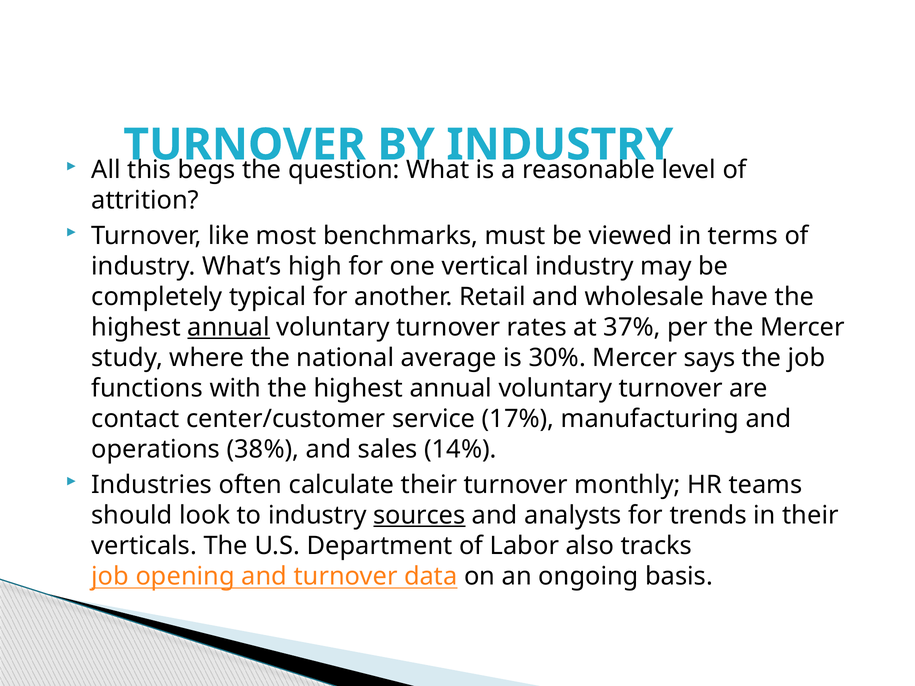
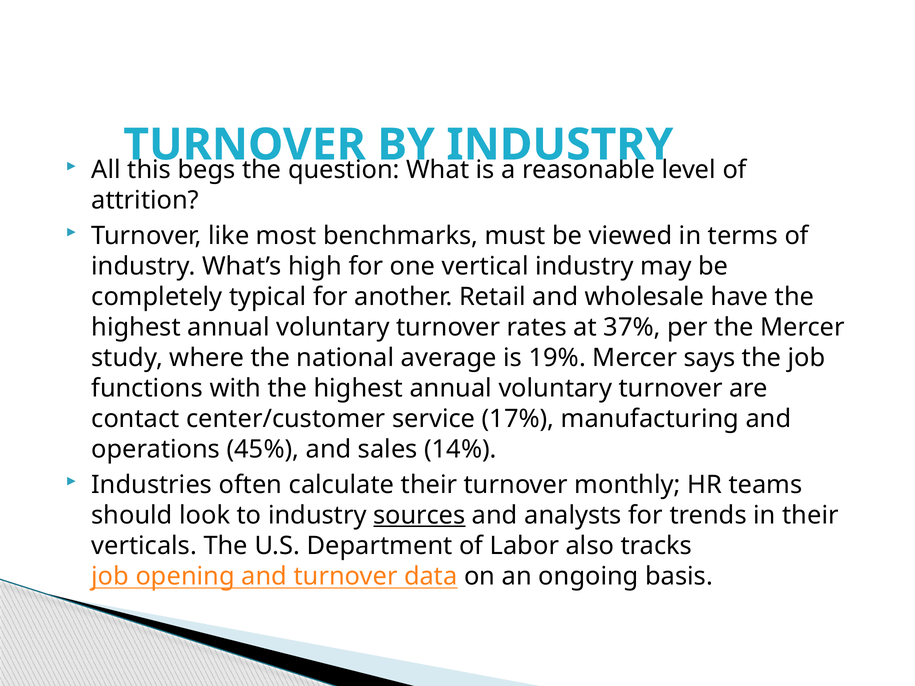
annual at (229, 327) underline: present -> none
30%: 30% -> 19%
38%: 38% -> 45%
